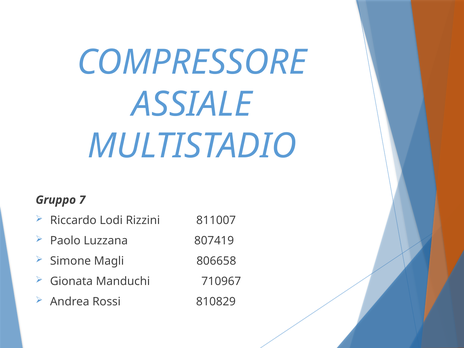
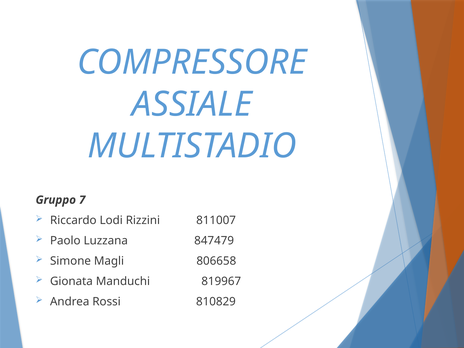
807419: 807419 -> 847479
710967: 710967 -> 819967
